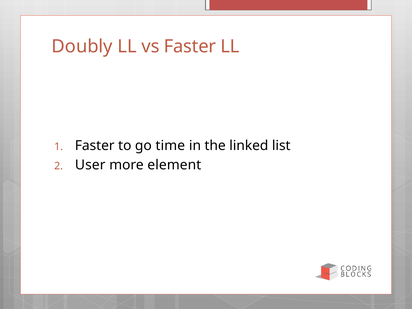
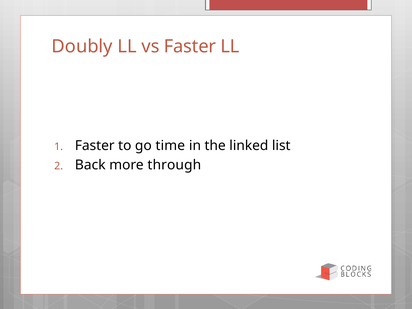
User: User -> Back
element: element -> through
